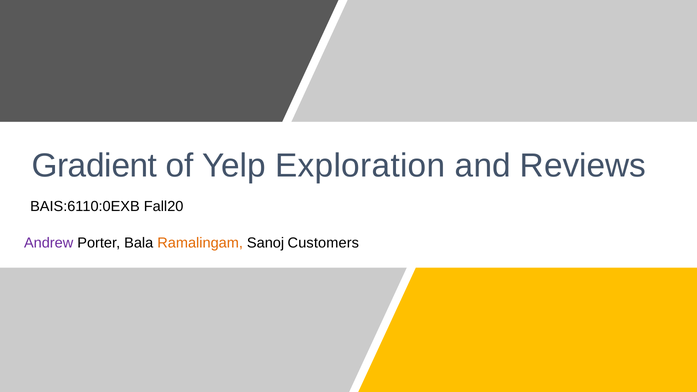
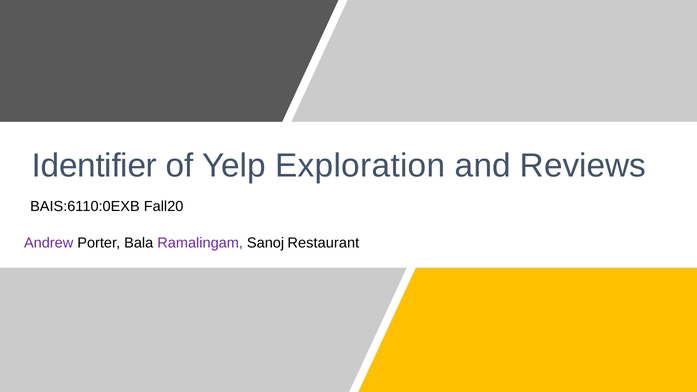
Gradient: Gradient -> Identifier
Ramalingam colour: orange -> purple
Customers: Customers -> Restaurant
